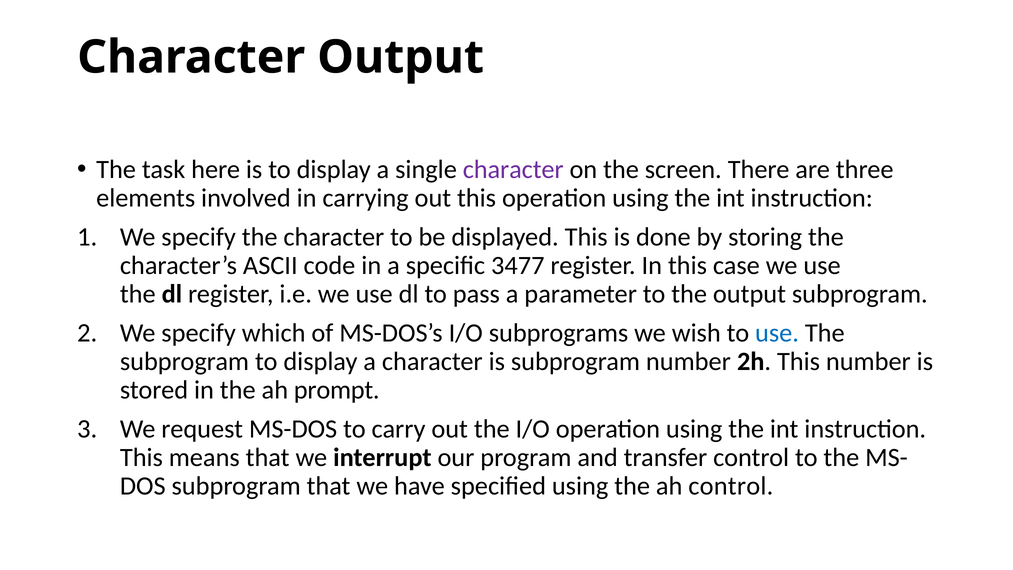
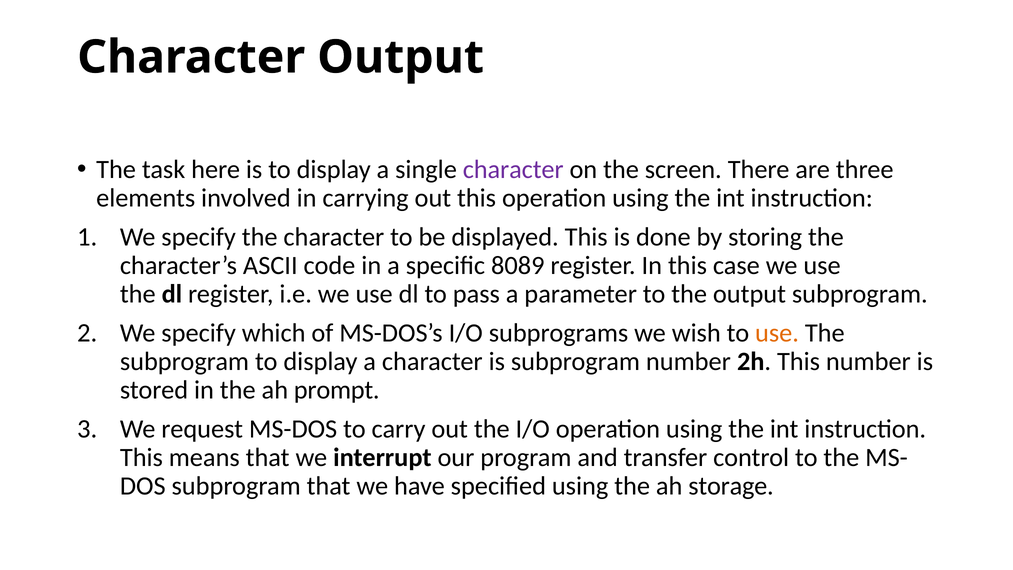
3477: 3477 -> 8089
use at (777, 333) colour: blue -> orange
ah control: control -> storage
